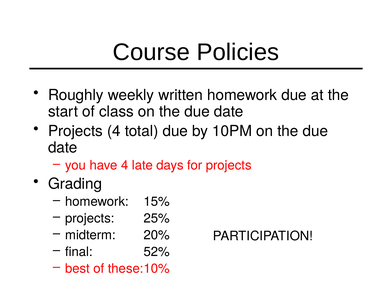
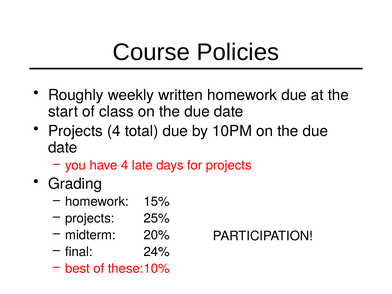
52%: 52% -> 24%
